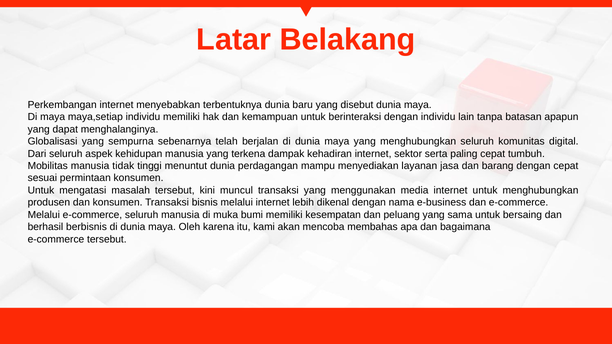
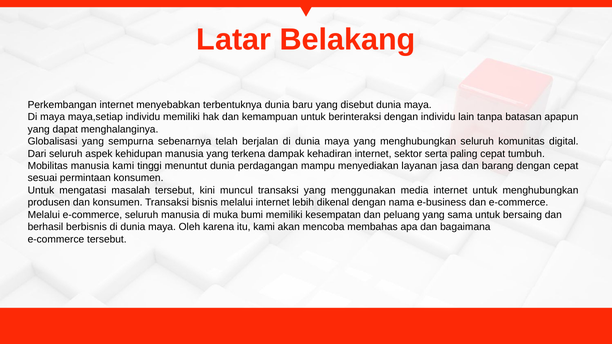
manusia tidak: tidak -> kami
